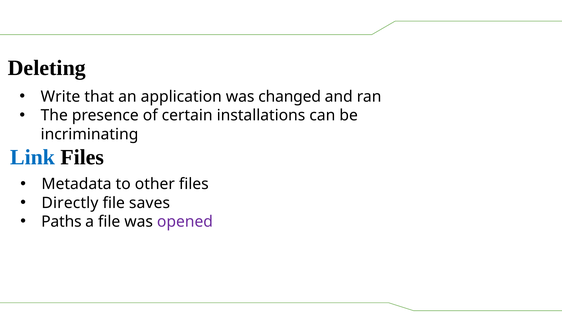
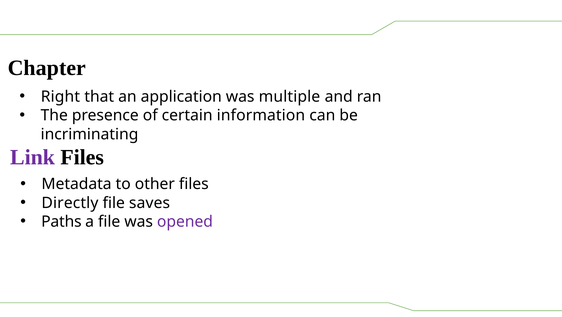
Deleting: Deleting -> Chapter
Write: Write -> Right
changed: changed -> multiple
installations: installations -> information
Link colour: blue -> purple
